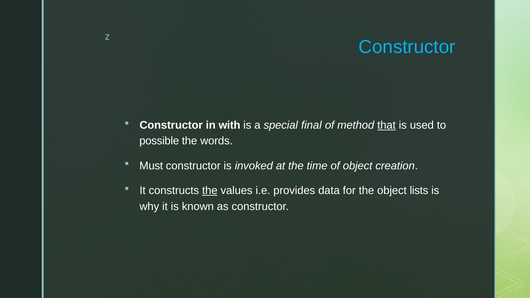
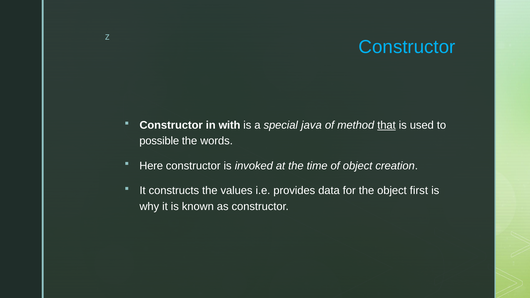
final: final -> java
Must: Must -> Here
the at (210, 191) underline: present -> none
lists: lists -> first
